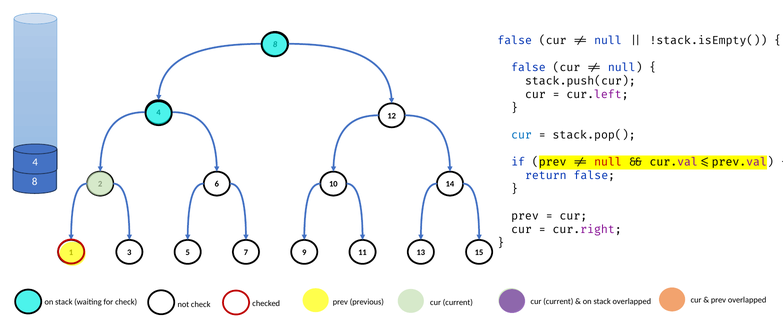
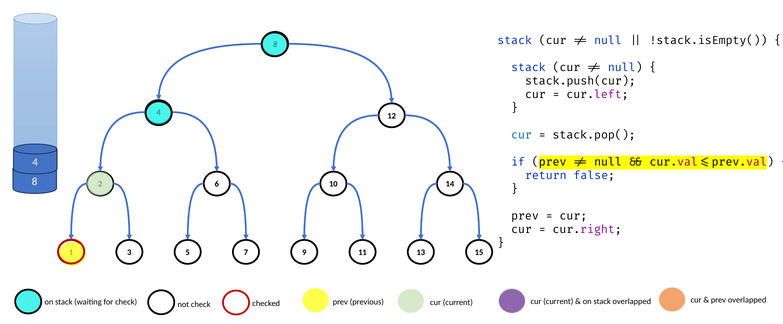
false at (515, 40): false -> stack
false at (528, 67): false -> stack
null at (608, 162) colour: red -> black
